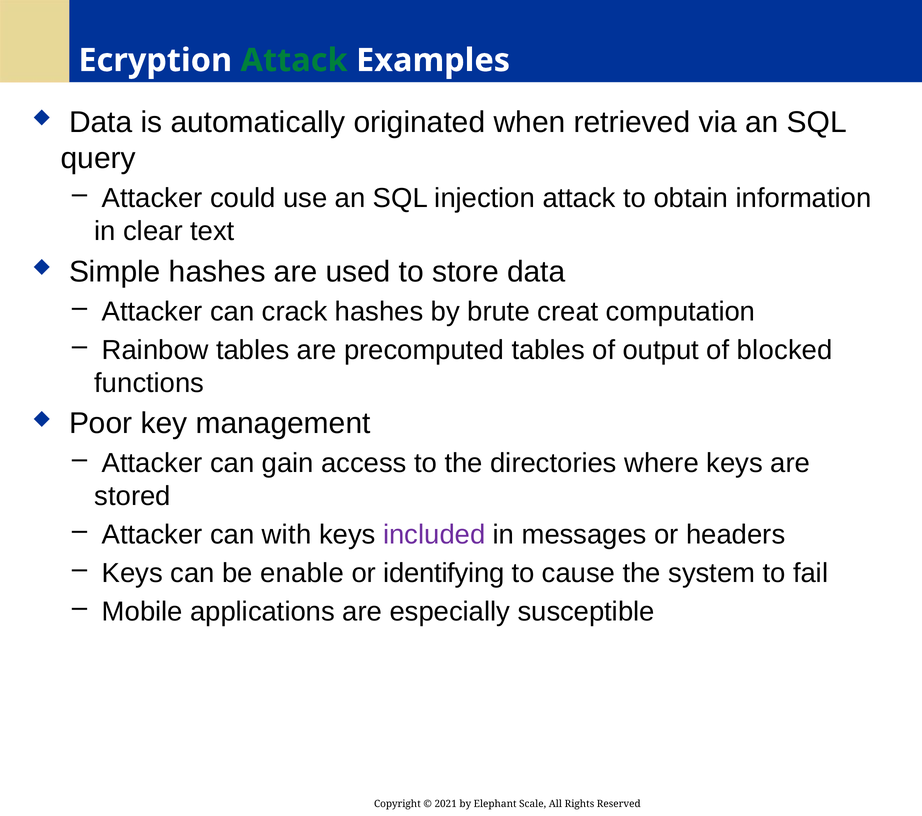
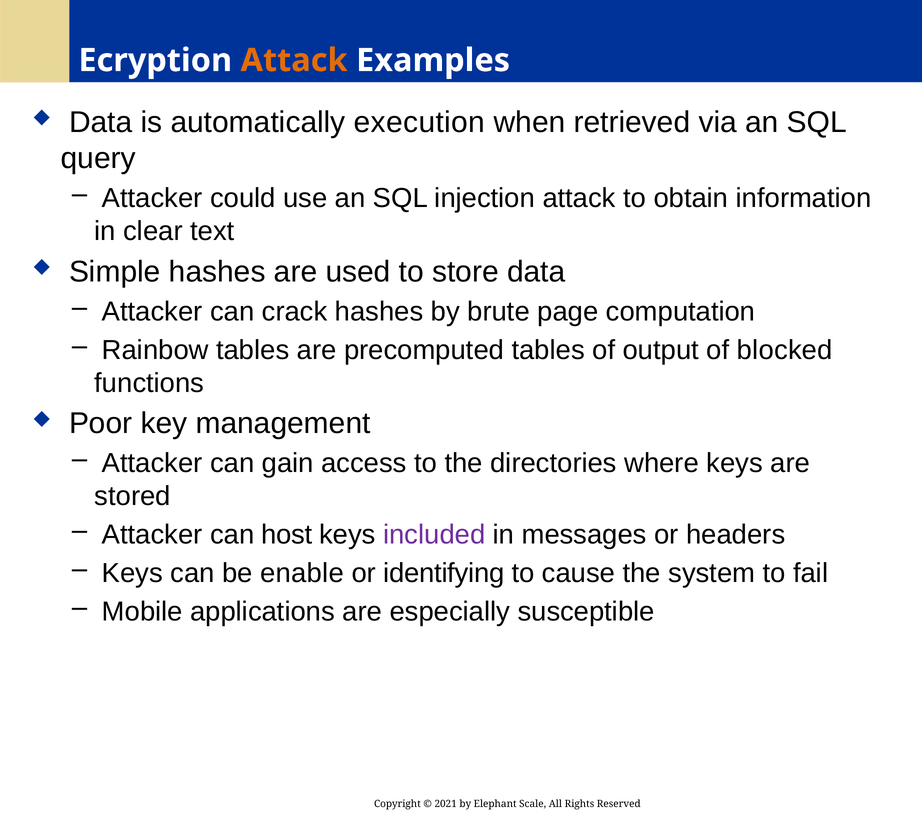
Attack at (294, 60) colour: green -> orange
originated: originated -> execution
creat: creat -> page
with: with -> host
